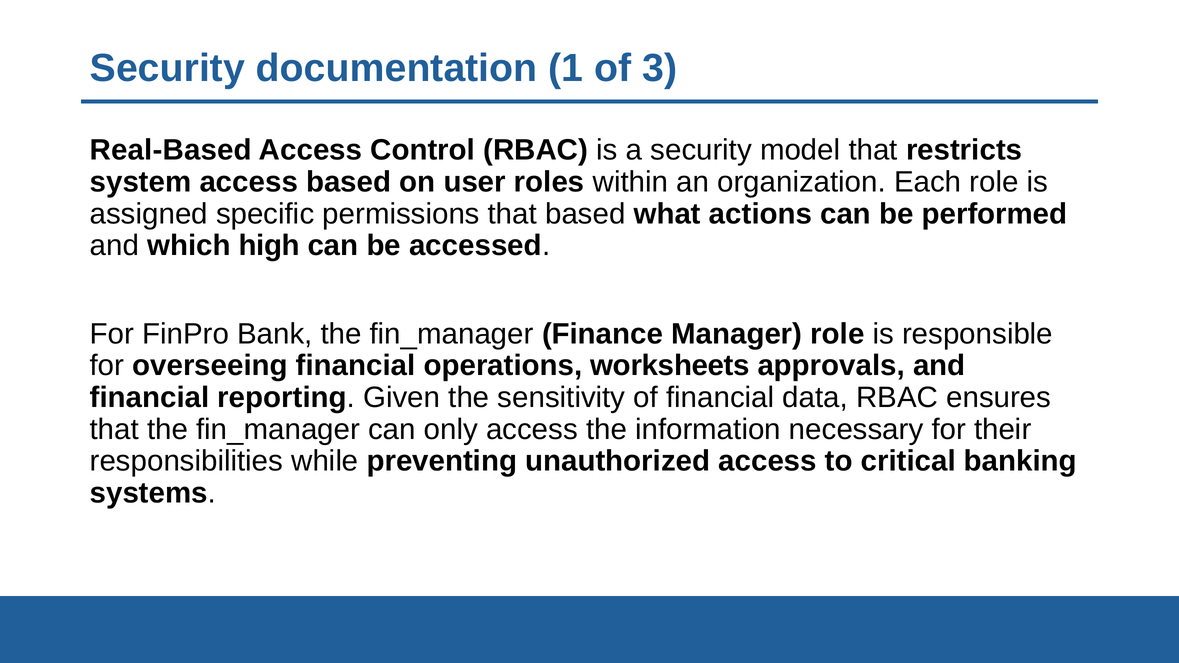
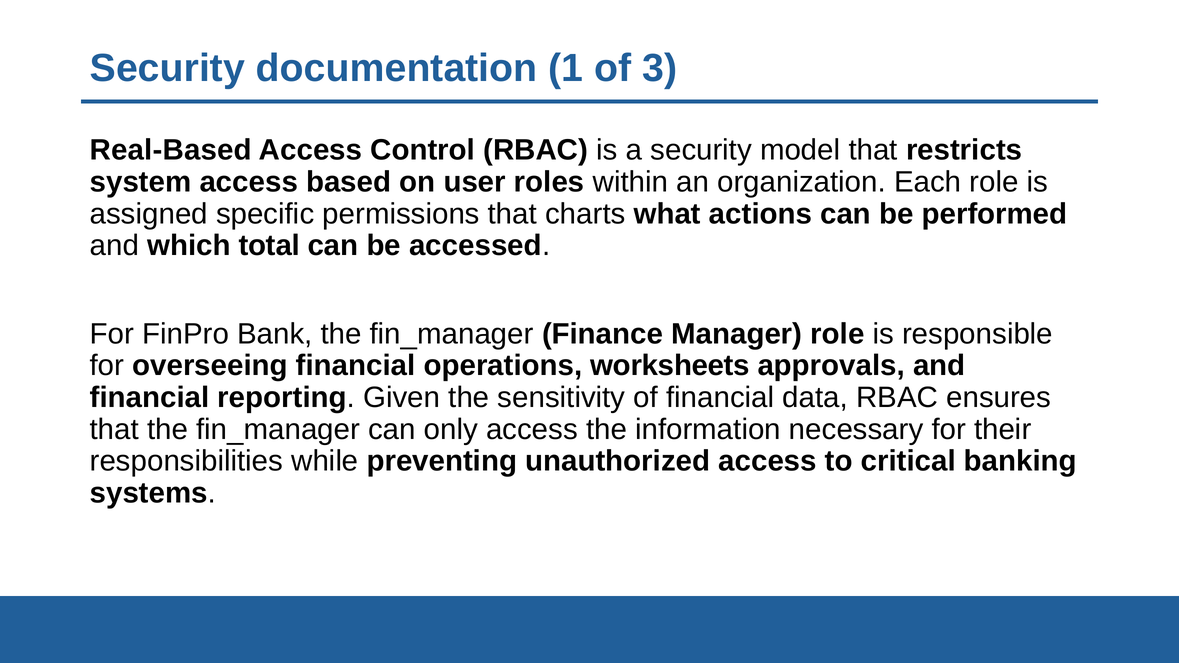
that based: based -> charts
high: high -> total
